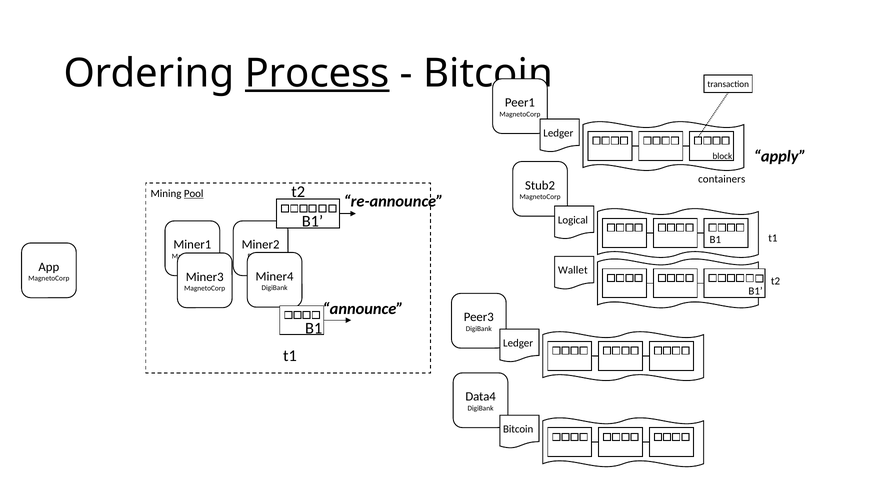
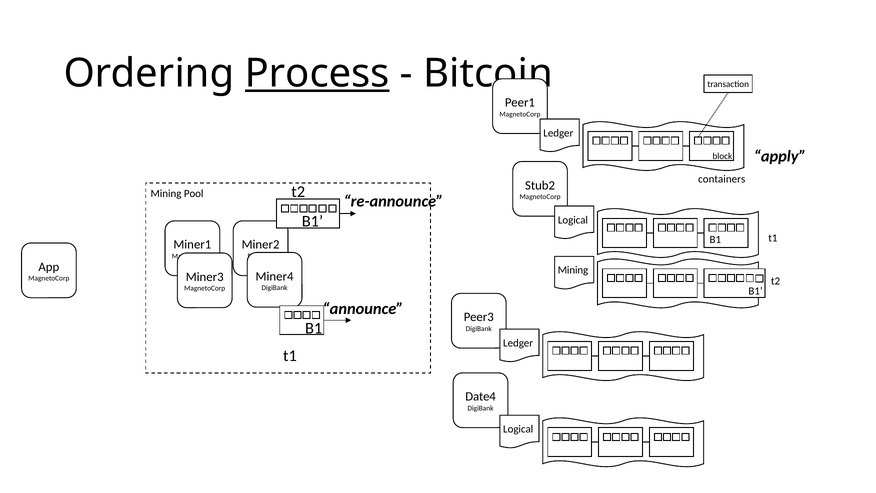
Pool underline: present -> none
Wallet at (573, 270): Wallet -> Mining
Data4: Data4 -> Date4
Bitcoin at (518, 429): Bitcoin -> Logical
